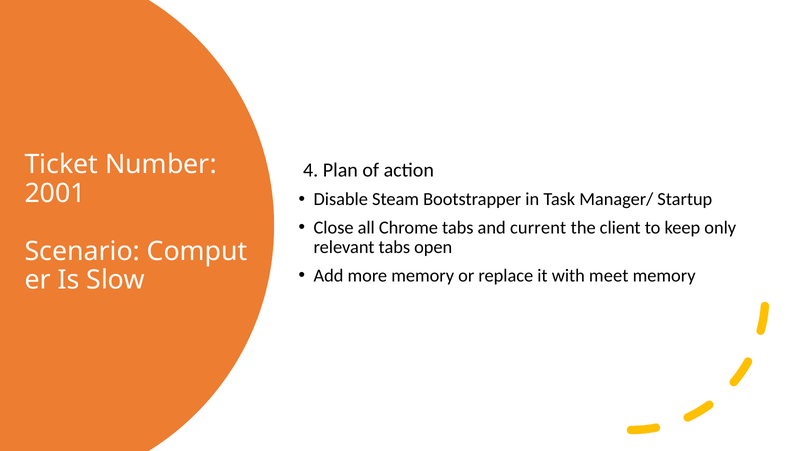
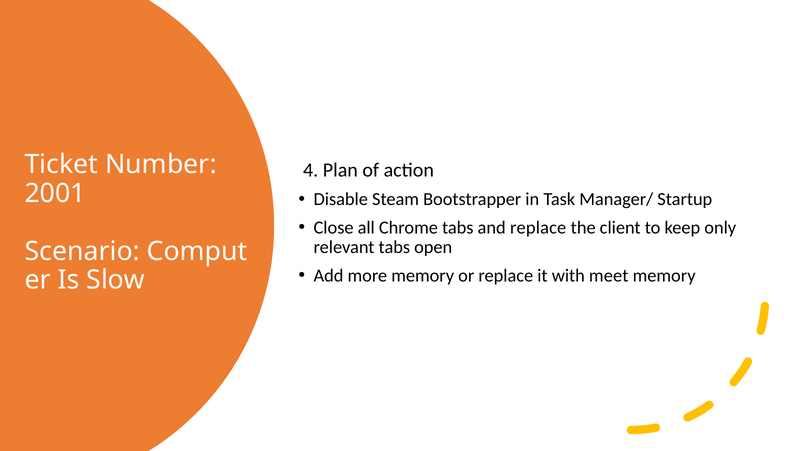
and current: current -> replace
